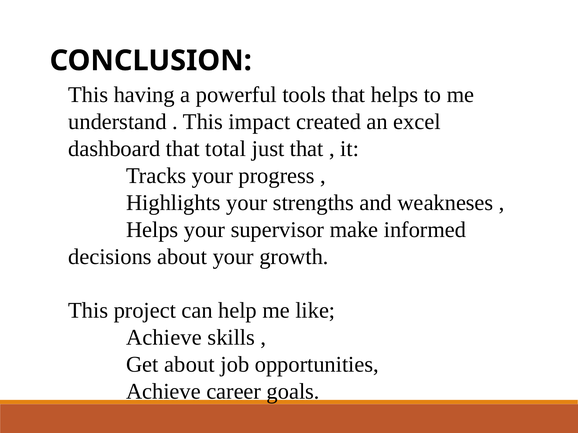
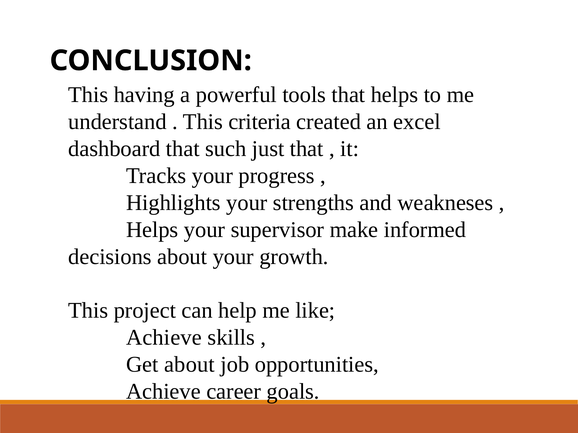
impact: impact -> criteria
total: total -> such
